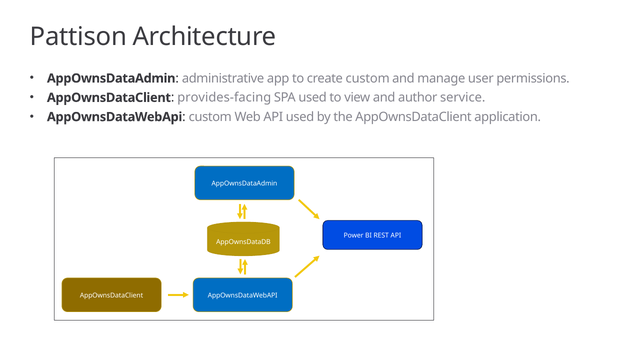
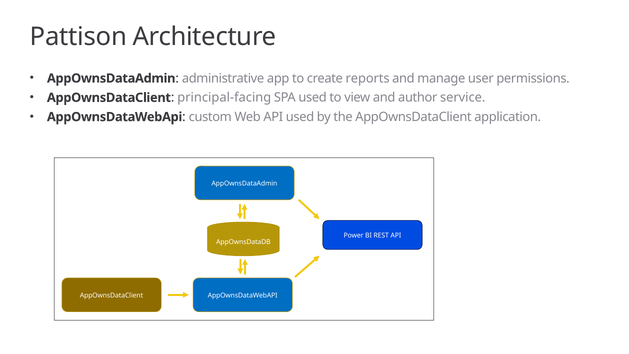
create custom: custom -> reports
provides-facing: provides-facing -> principal-facing
